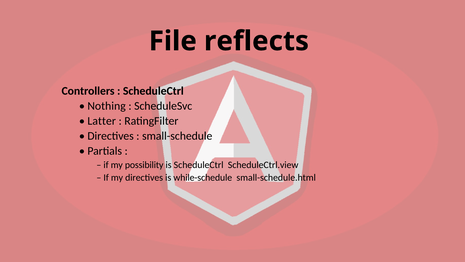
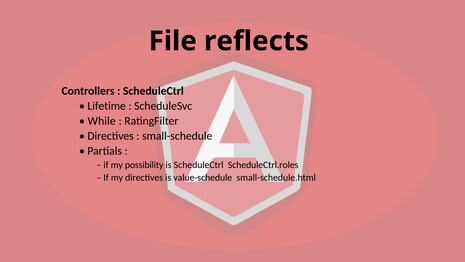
Nothing: Nothing -> Lifetime
Latter: Latter -> While
ScheduleCtrl.view: ScheduleCtrl.view -> ScheduleCtrl.roles
while-schedule: while-schedule -> value-schedule
